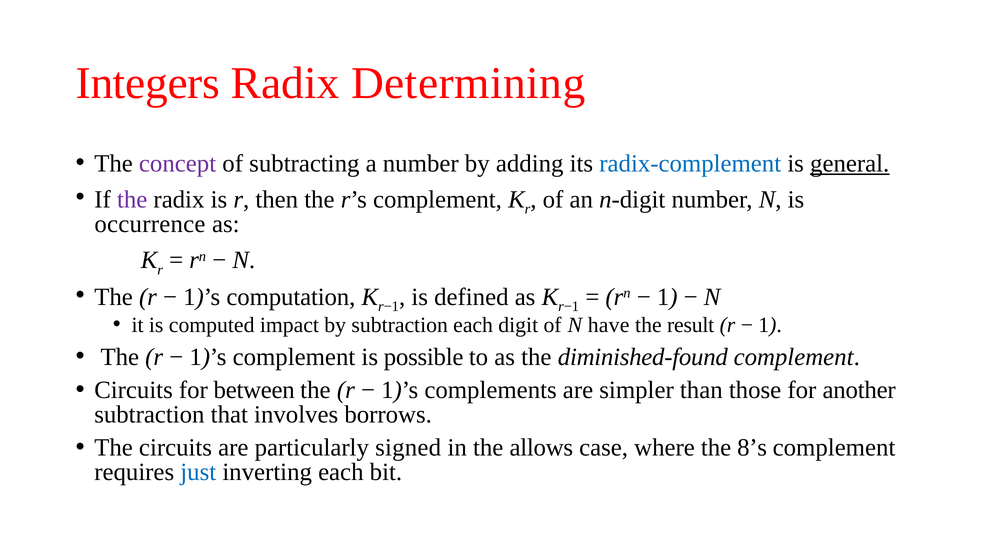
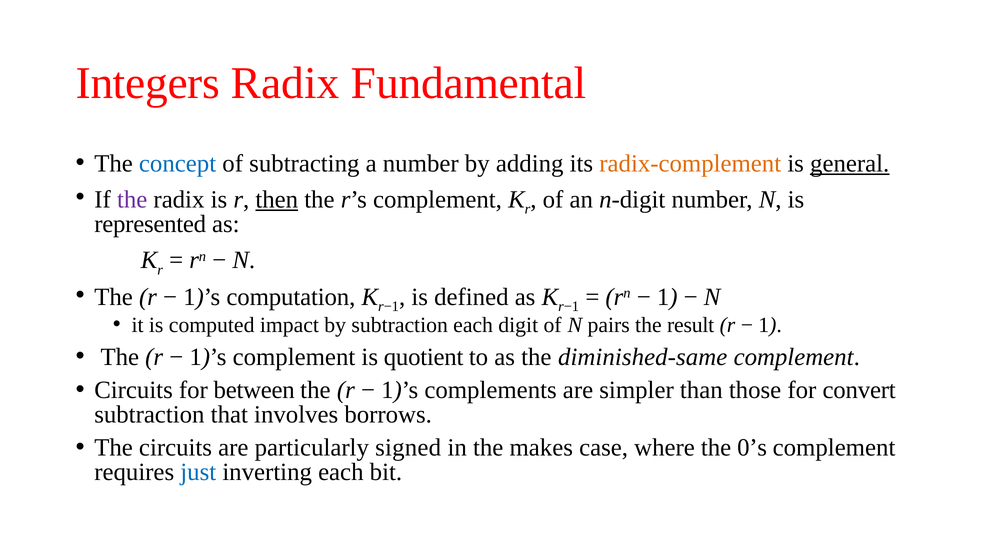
Determining: Determining -> Fundamental
concept colour: purple -> blue
radix-complement colour: blue -> orange
then underline: none -> present
occurrence: occurrence -> represented
have: have -> pairs
possible: possible -> quotient
diminished-found: diminished-found -> diminished-same
another: another -> convert
allows: allows -> makes
8’s: 8’s -> 0’s
